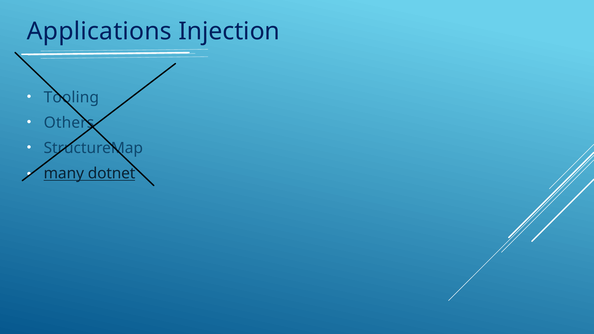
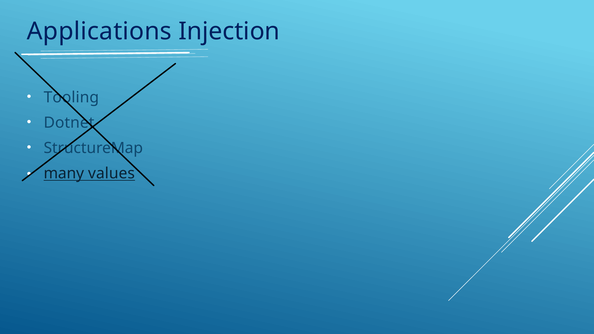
Others: Others -> Dotnet
dotnet: dotnet -> values
